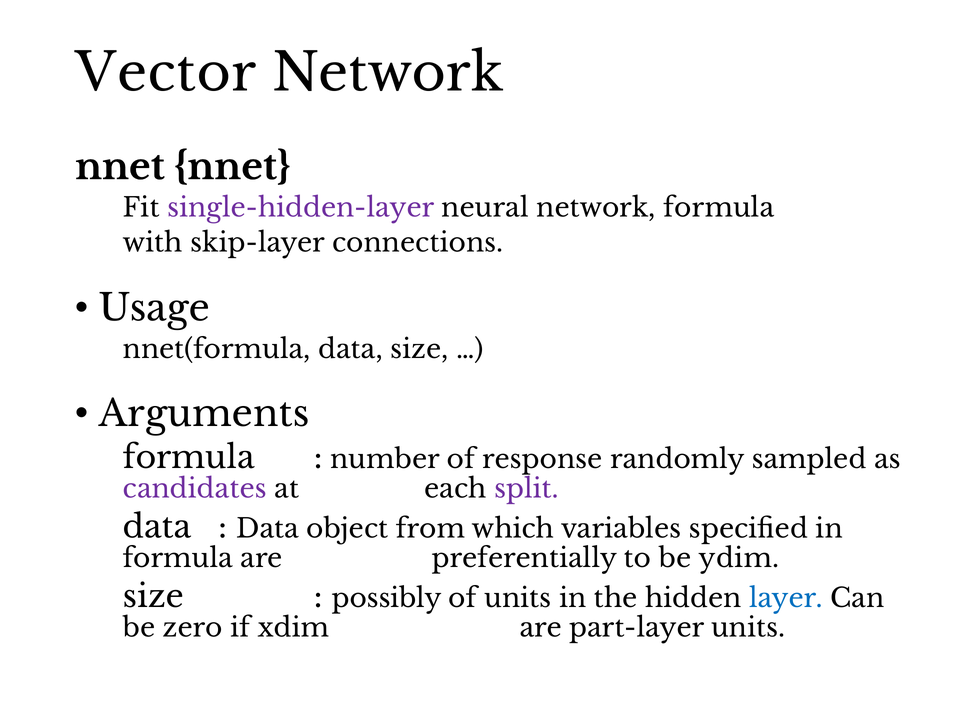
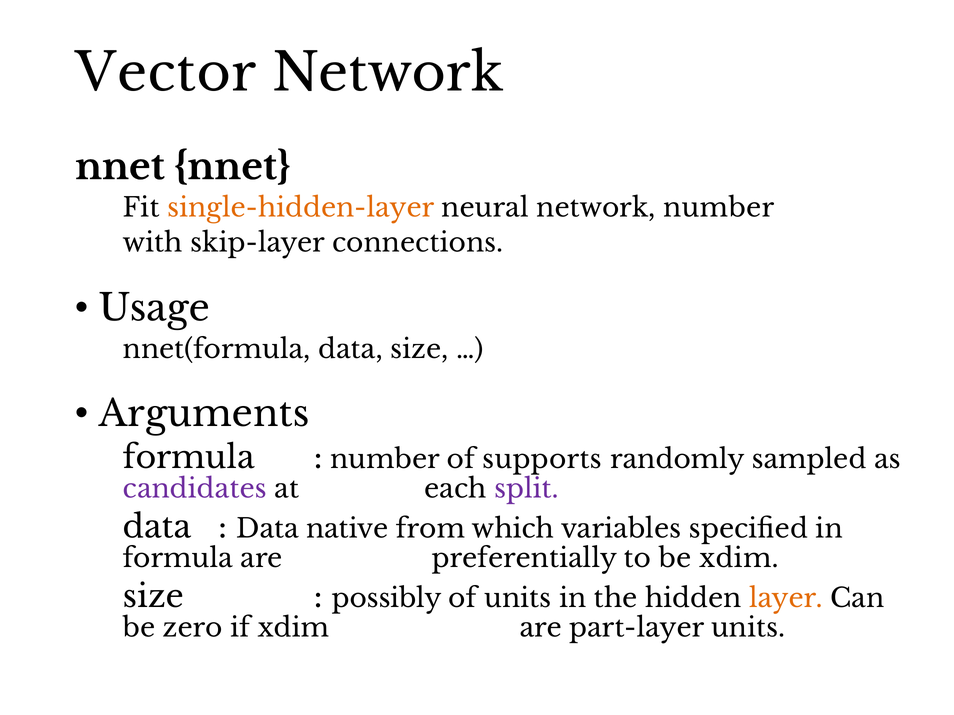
single-hidden-layer colour: purple -> orange
network formula: formula -> number
response: response -> supports
object: object -> native
be ydim: ydim -> xdim
layer colour: blue -> orange
